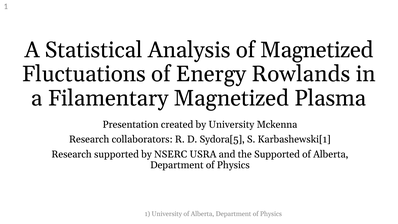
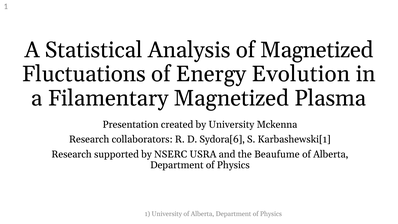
Rowlands: Rowlands -> Evolution
Sydora[5: Sydora[5 -> Sydora[6
the Supported: Supported -> Beaufume
